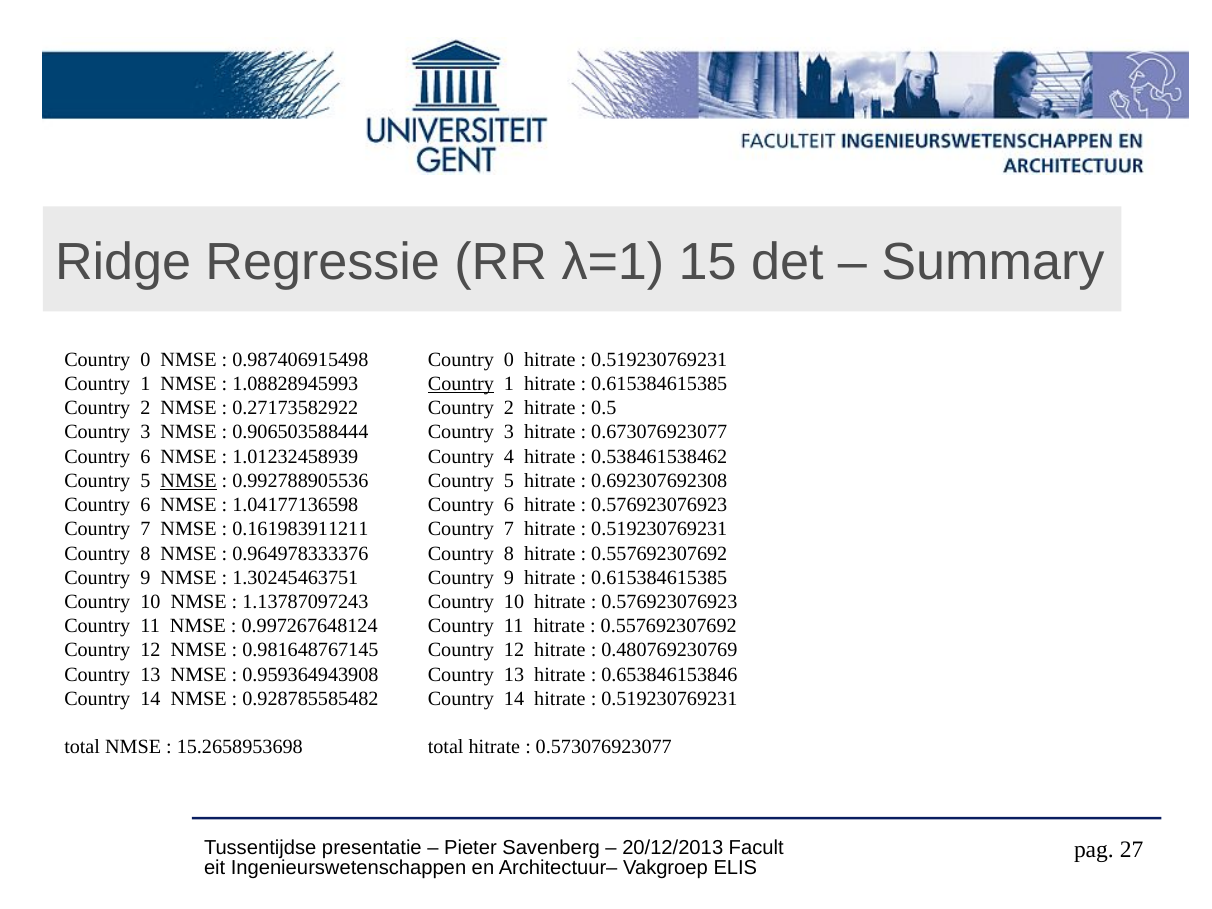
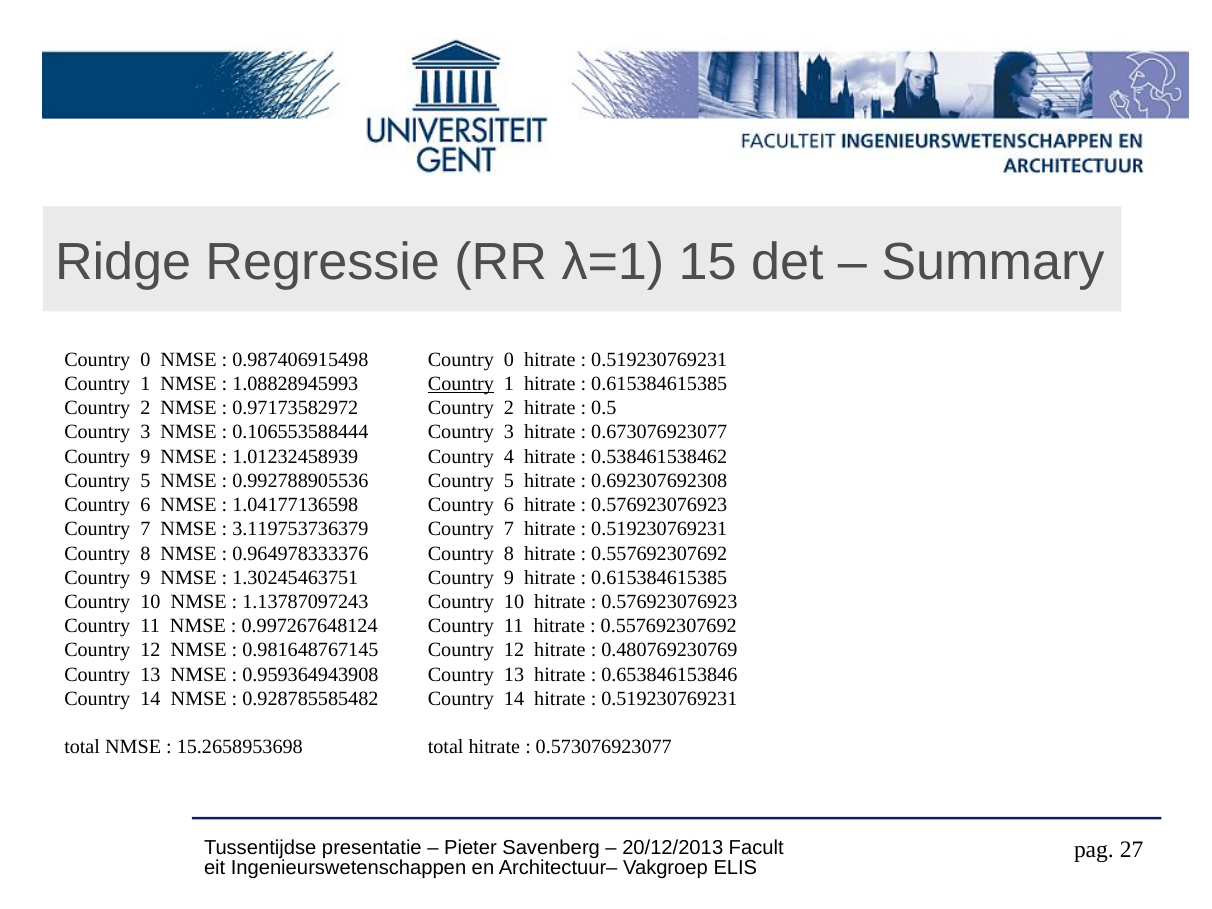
0.27173582922: 0.27173582922 -> 0.97173582972
0.906503588444: 0.906503588444 -> 0.106553588444
6 at (145, 456): 6 -> 9
NMSE at (189, 481) underline: present -> none
0.161983911211: 0.161983911211 -> 3.119753736379
